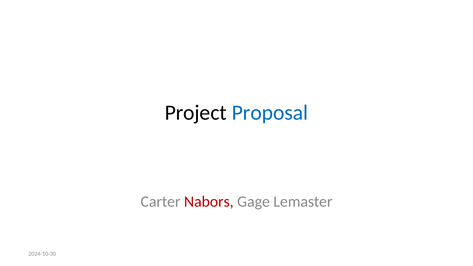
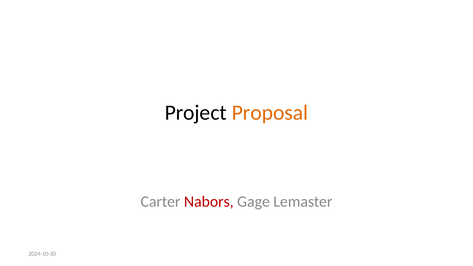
Proposal colour: blue -> orange
